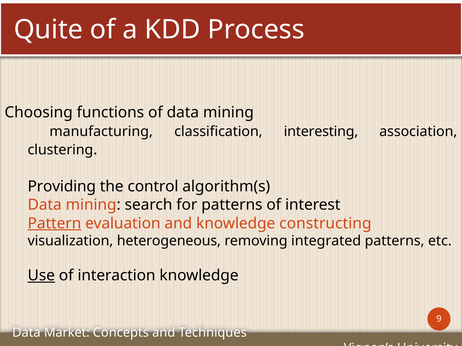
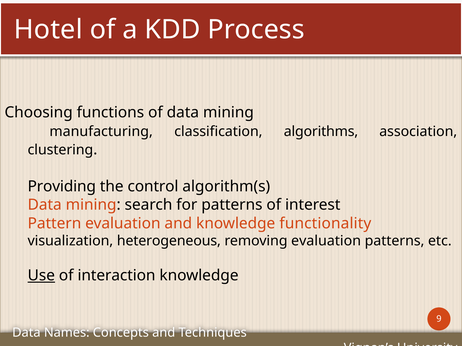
Quite: Quite -> Hotel
interesting: interesting -> algorithms
Pattern underline: present -> none
constructing: constructing -> functionality
removing integrated: integrated -> evaluation
Market: Market -> Names
